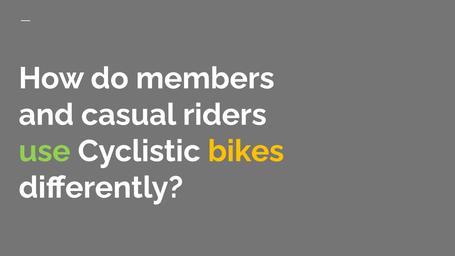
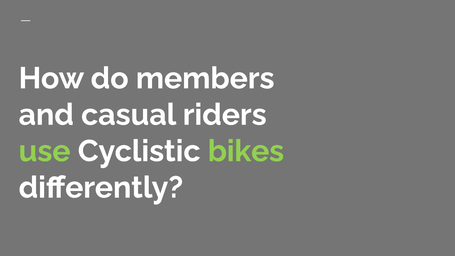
bikes colour: yellow -> light green
